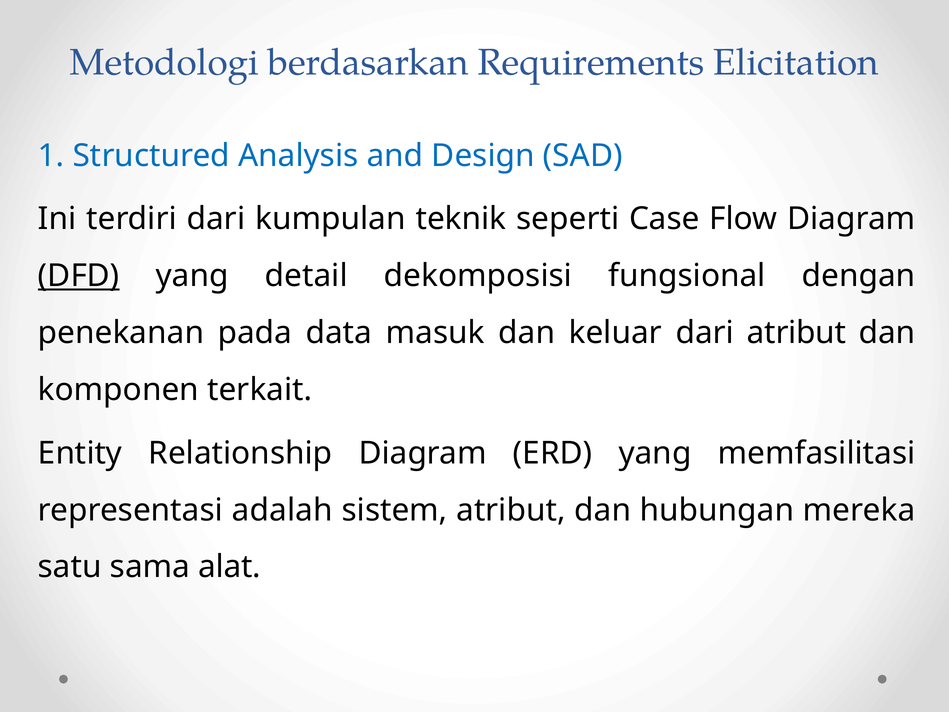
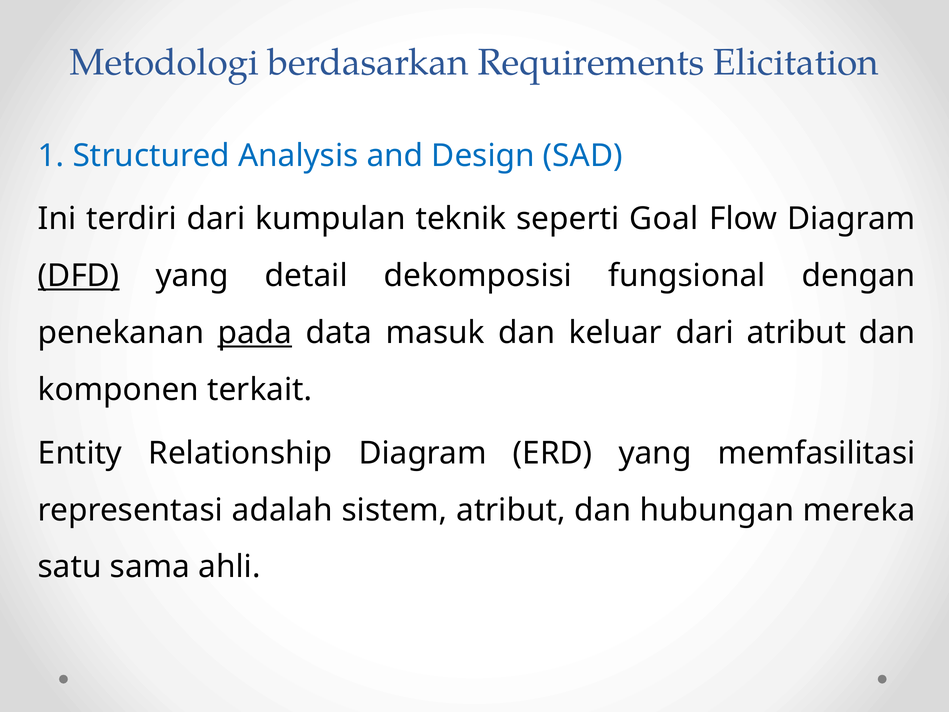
Case: Case -> Goal
pada underline: none -> present
alat: alat -> ahli
